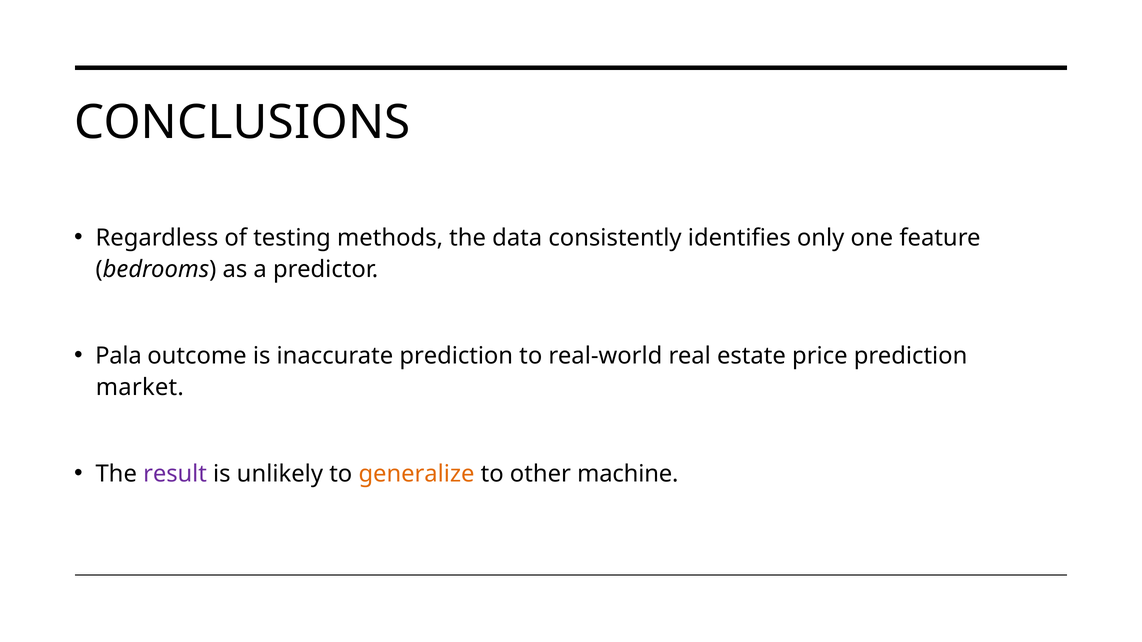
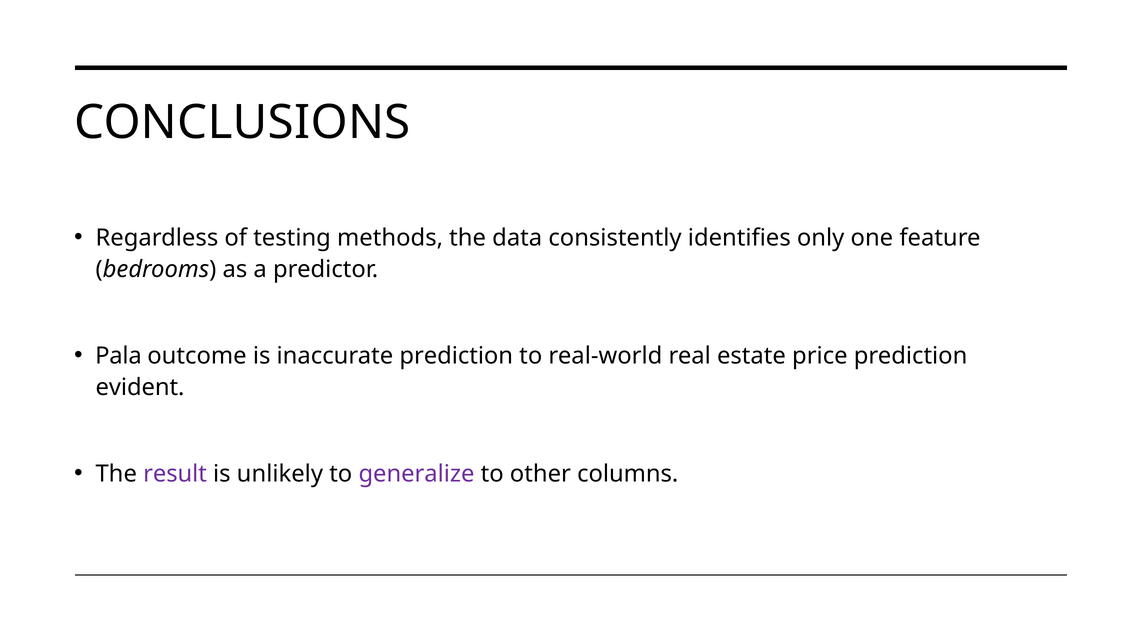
market: market -> evident
generalize colour: orange -> purple
machine: machine -> columns
